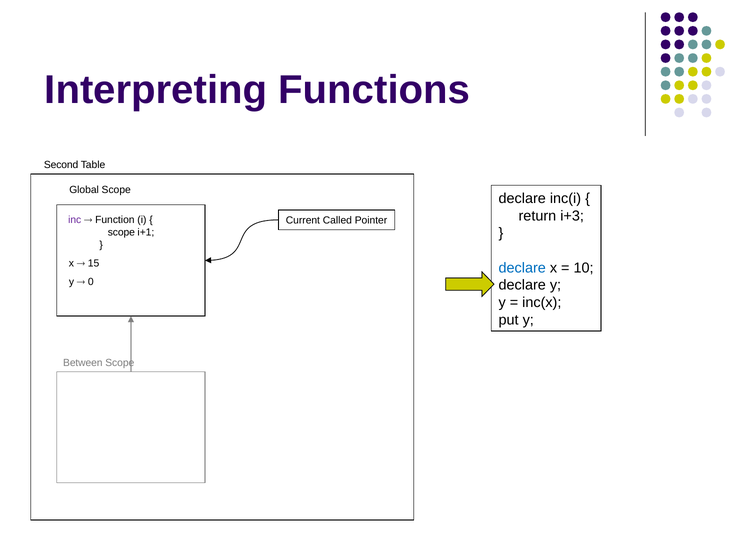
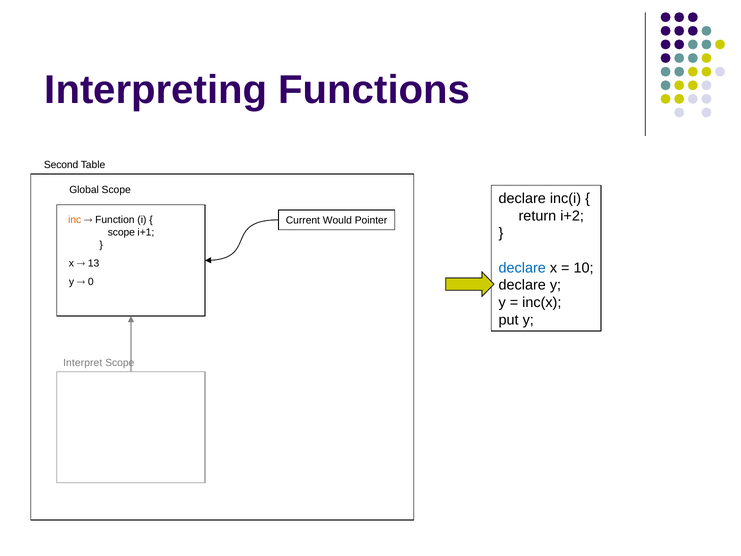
i+3: i+3 -> i+2
inc colour: purple -> orange
Called: Called -> Would
15: 15 -> 13
Between: Between -> Interpret
